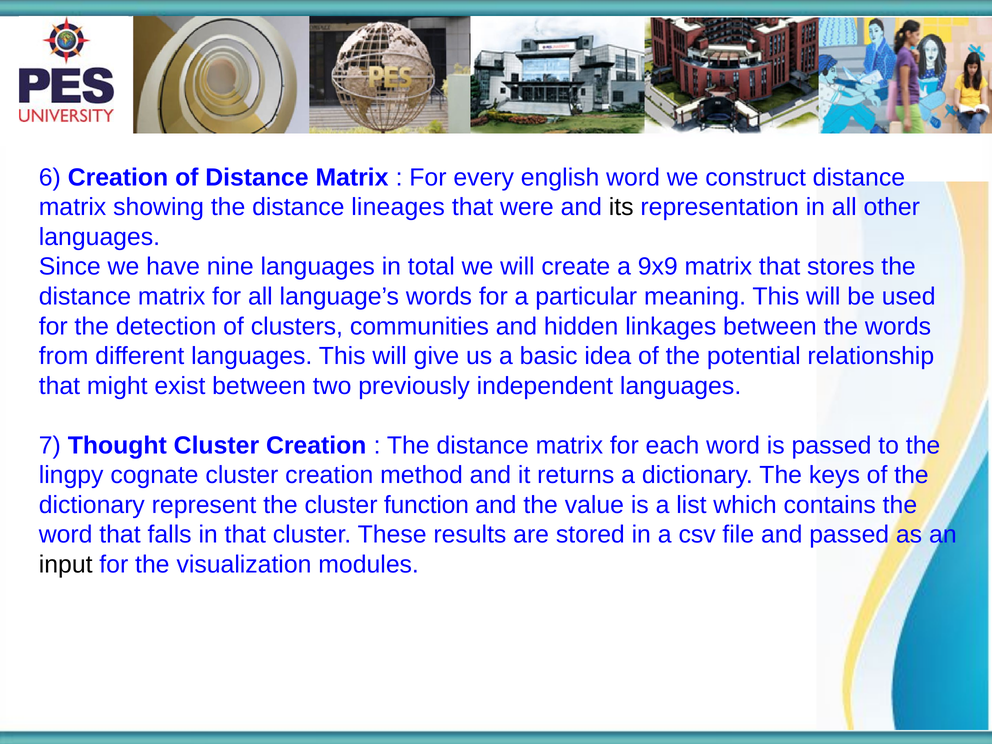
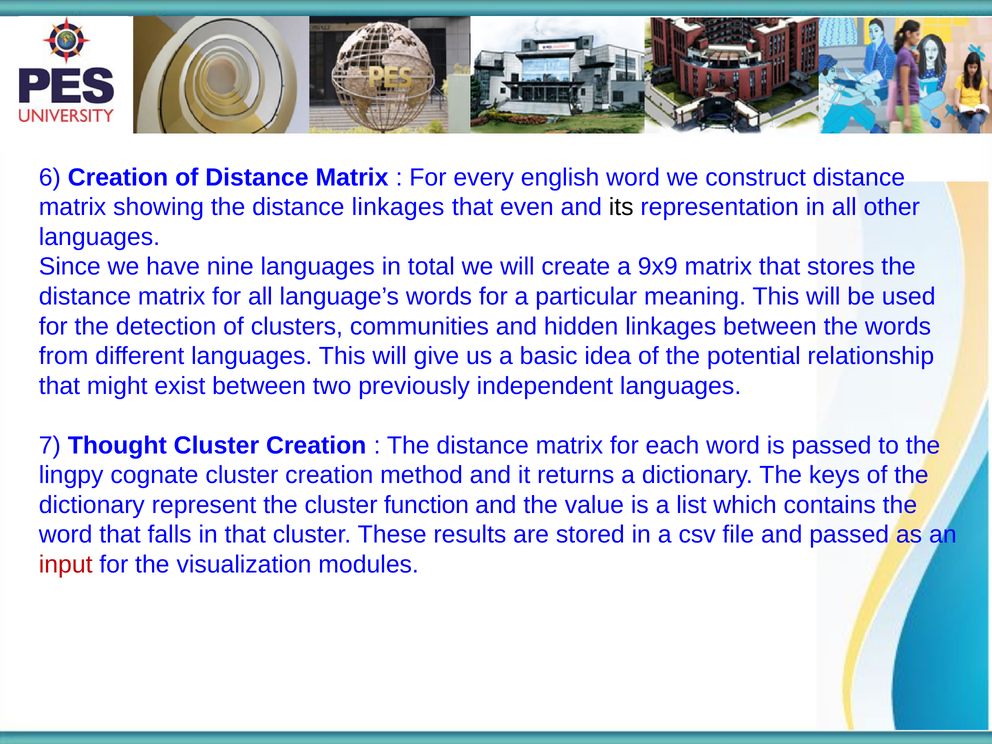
distance lineages: lineages -> linkages
were: were -> even
input colour: black -> red
